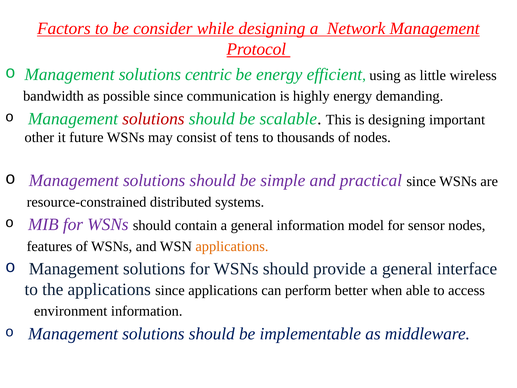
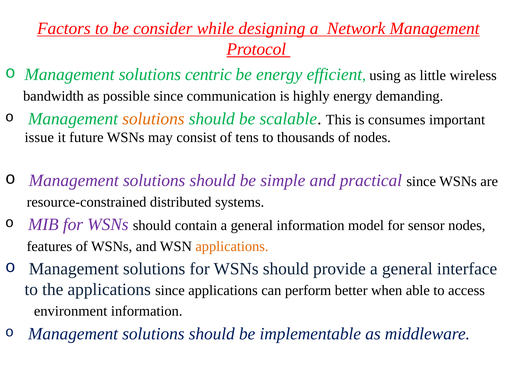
solutions at (153, 119) colour: red -> orange
is designing: designing -> consumes
other: other -> issue
